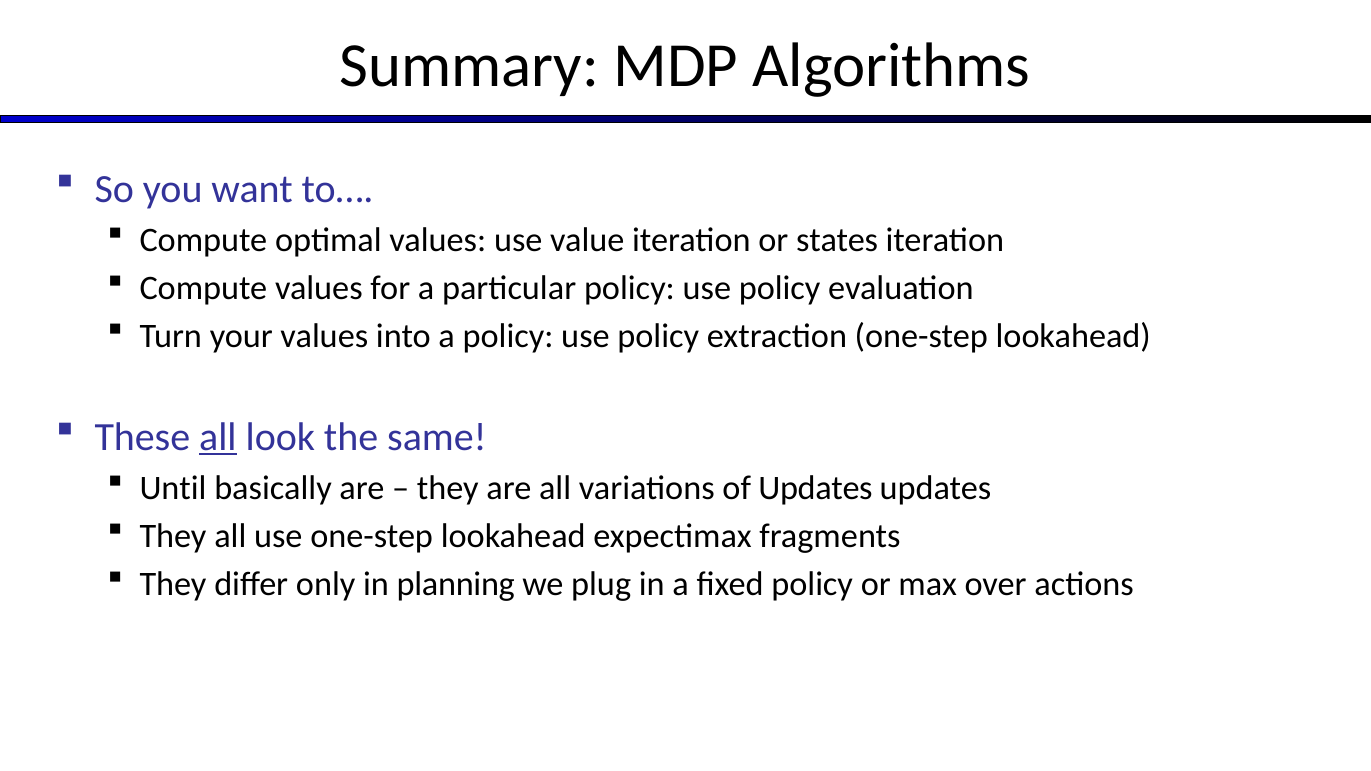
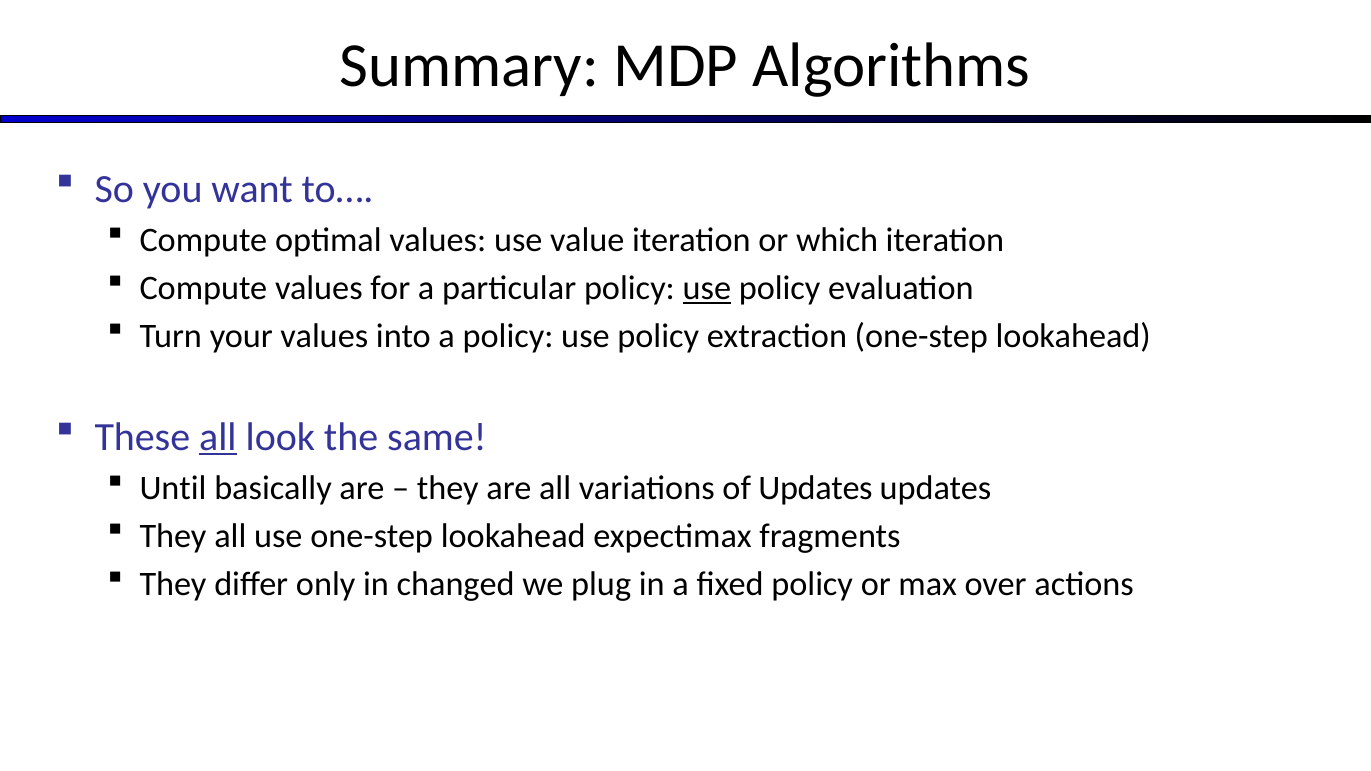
states: states -> which
use at (707, 288) underline: none -> present
planning: planning -> changed
